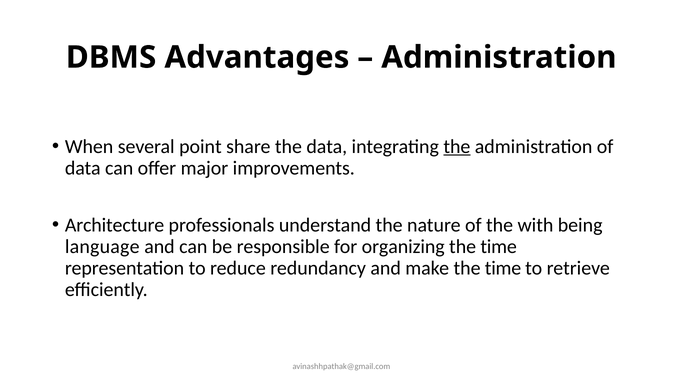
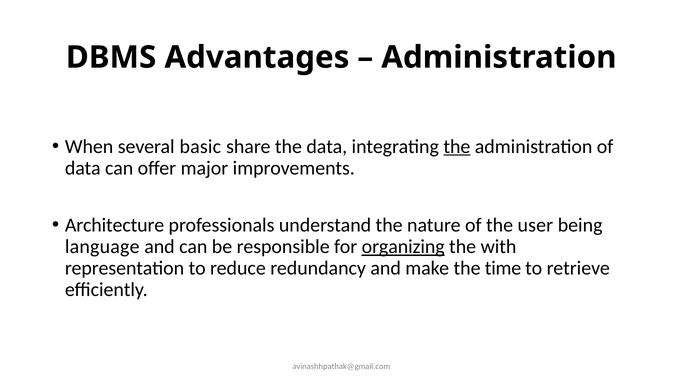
point: point -> basic
with: with -> user
organizing underline: none -> present
time at (499, 247): time -> with
